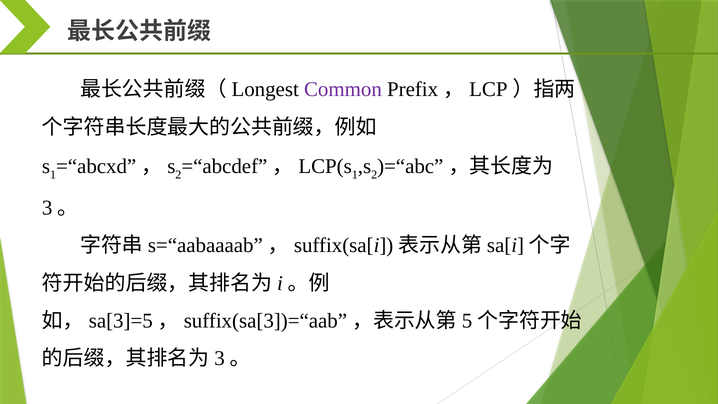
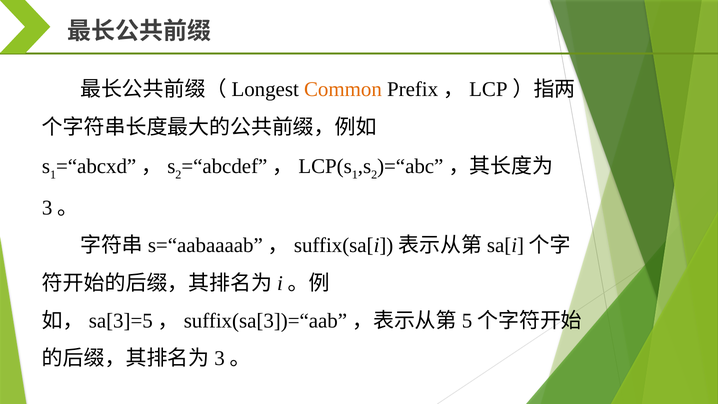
Common colour: purple -> orange
